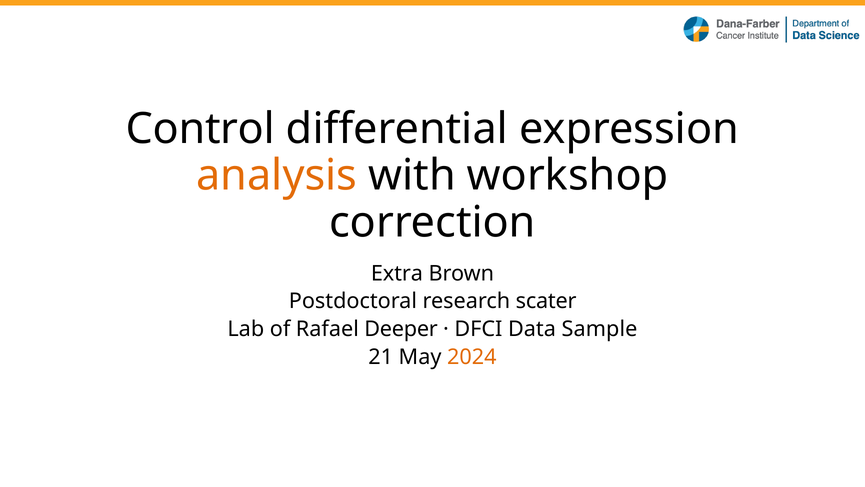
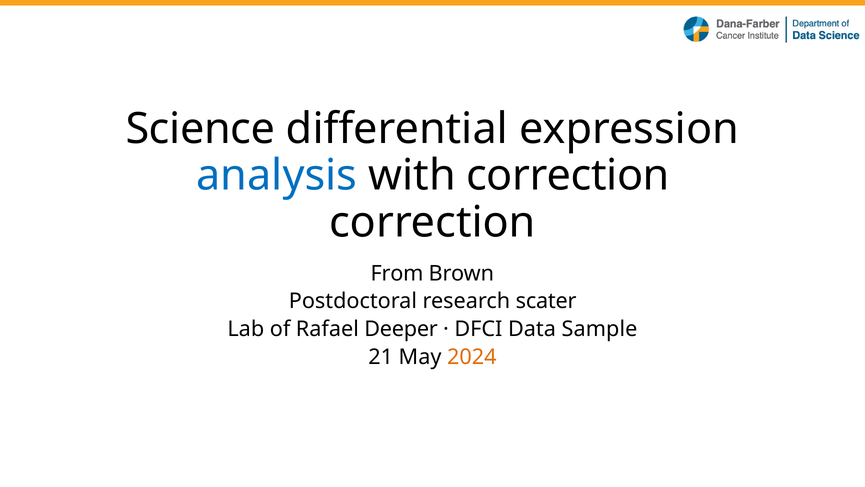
Control: Control -> Science
analysis colour: orange -> blue
with workshop: workshop -> correction
Extra: Extra -> From
